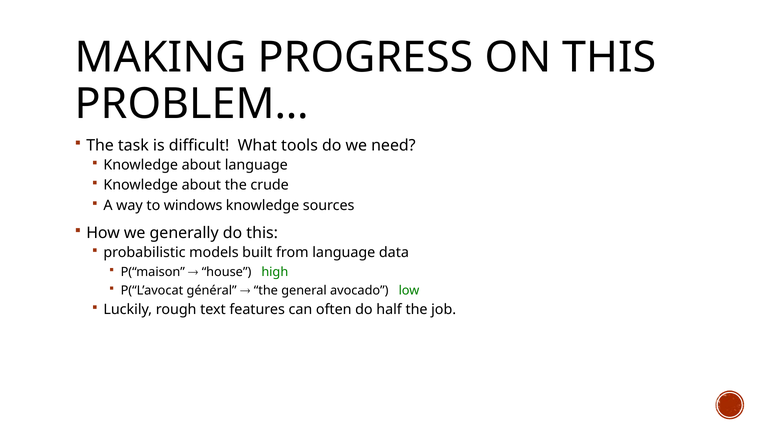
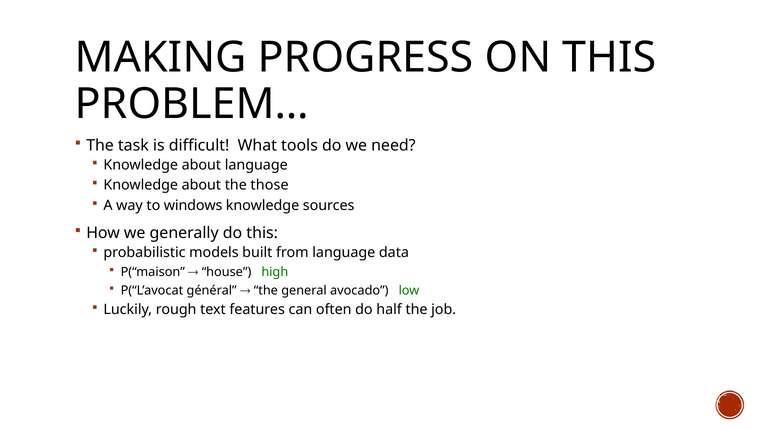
crude: crude -> those
